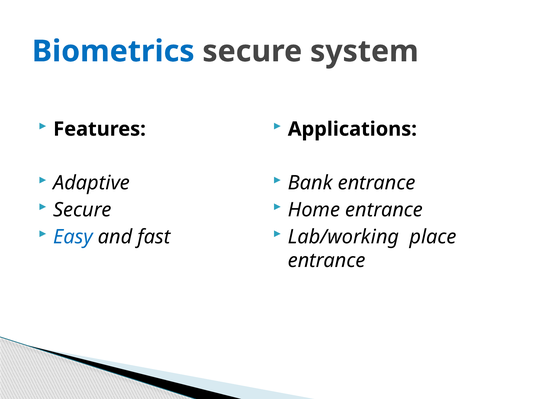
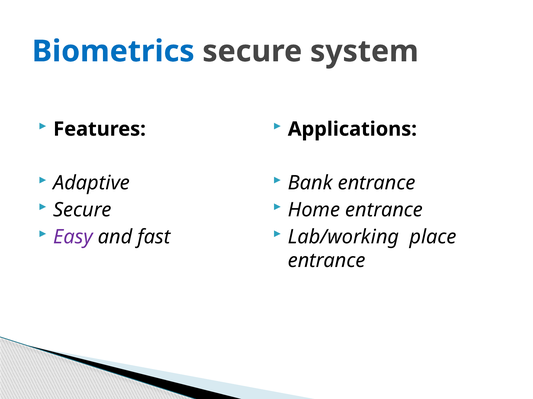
Easy colour: blue -> purple
